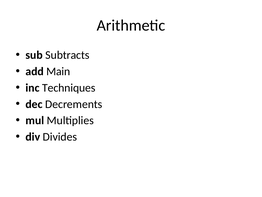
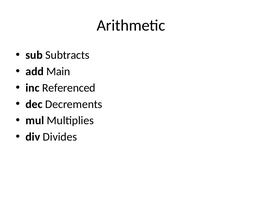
Techniques: Techniques -> Referenced
